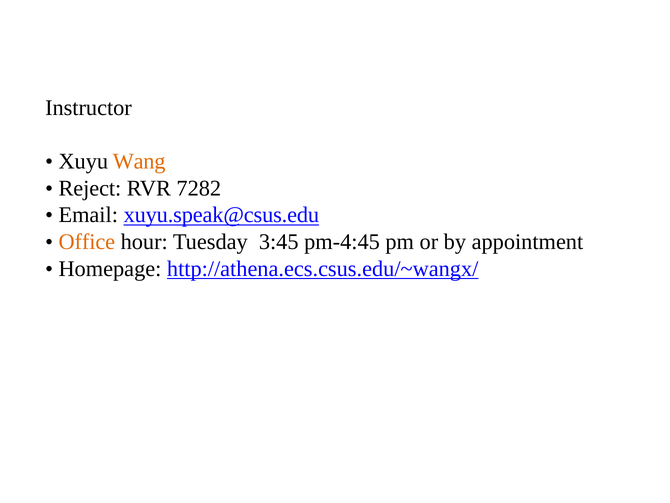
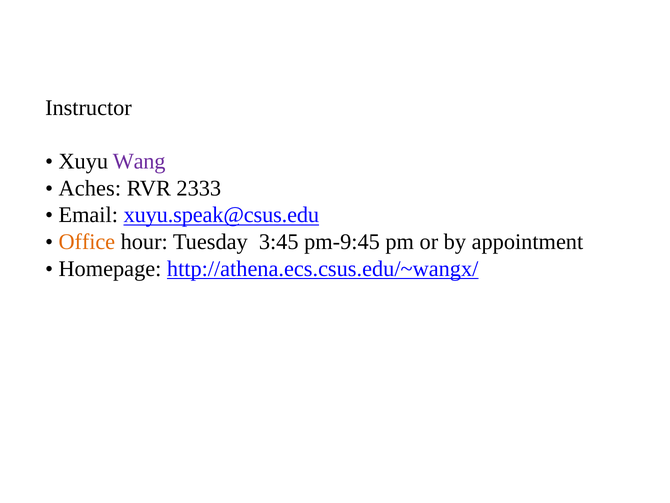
Wang colour: orange -> purple
Reject: Reject -> Aches
7282: 7282 -> 2333
pm-4:45: pm-4:45 -> pm-9:45
